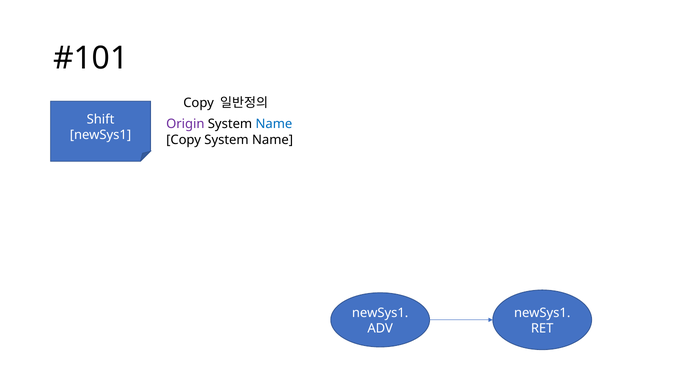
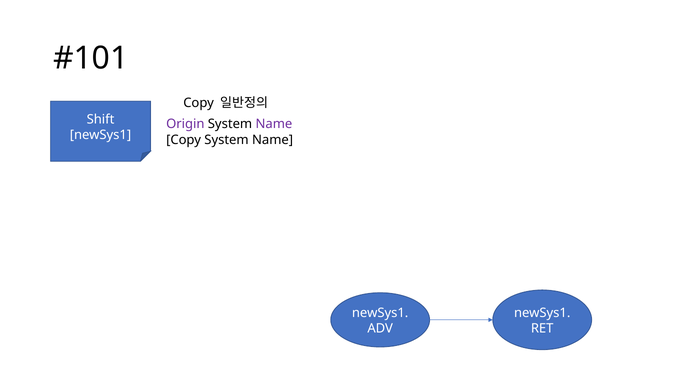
Name at (274, 124) colour: blue -> purple
